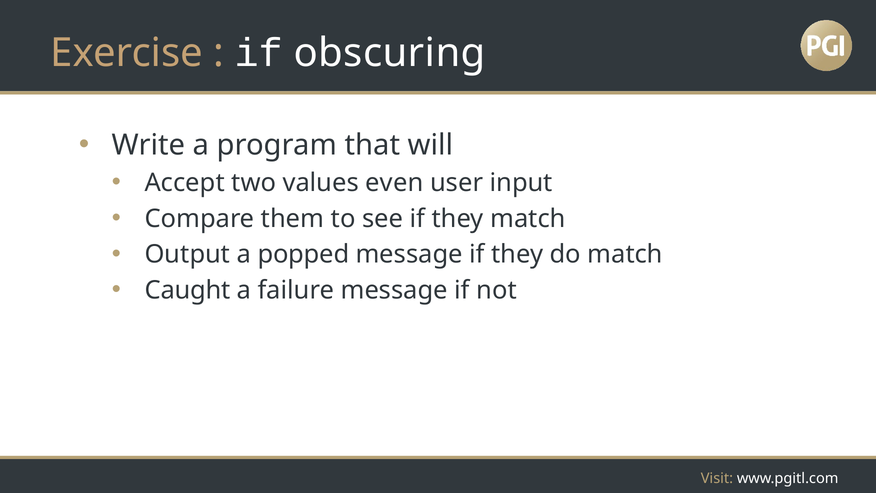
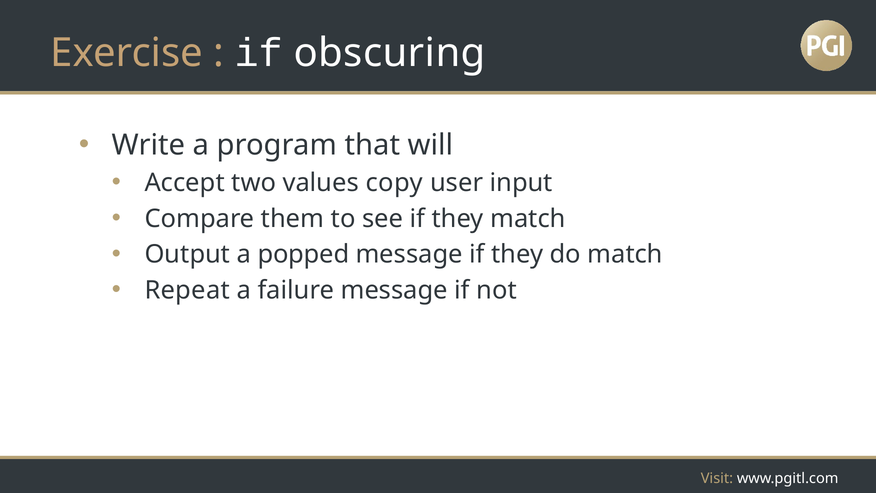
even: even -> copy
Caught: Caught -> Repeat
